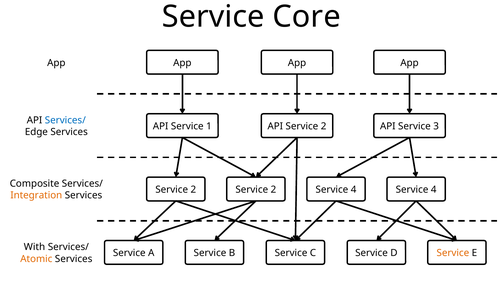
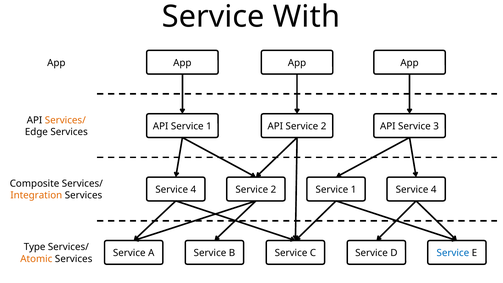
Core: Core -> With
Services/ at (65, 120) colour: blue -> orange
2 at (193, 190): 2 -> 4
2 Service 4: 4 -> 1
With: With -> Type
Service at (453, 253) colour: orange -> blue
